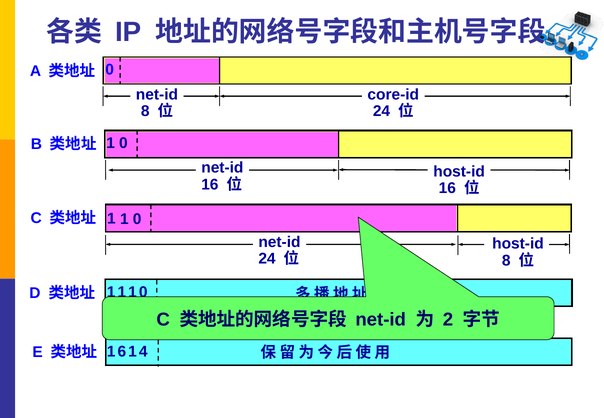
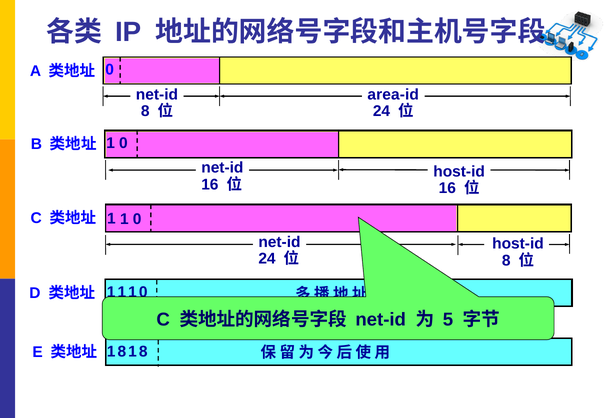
core-id: core-id -> area-id
2: 2 -> 5
6 at (122, 352): 6 -> 8
4 at (143, 352): 4 -> 8
